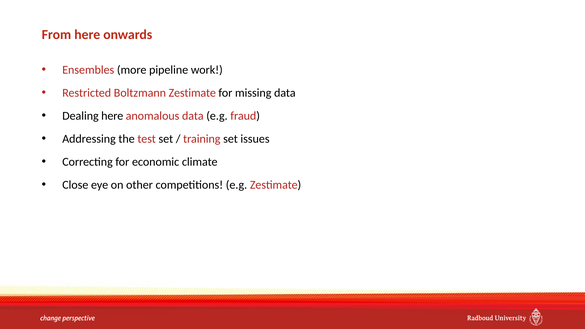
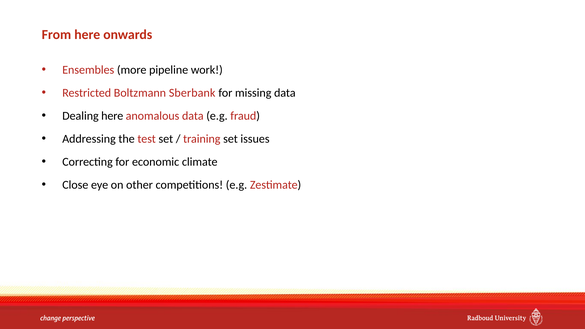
Boltzmann Zestimate: Zestimate -> Sberbank
